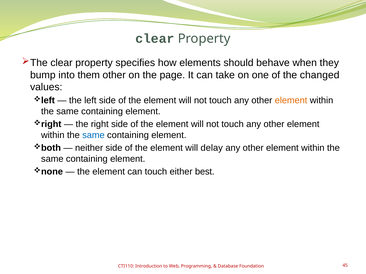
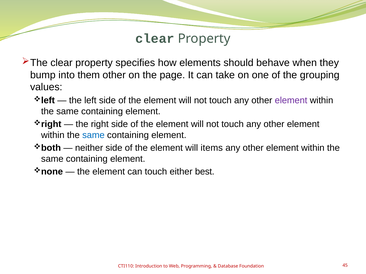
changed: changed -> grouping
element at (291, 101) colour: orange -> purple
delay: delay -> items
